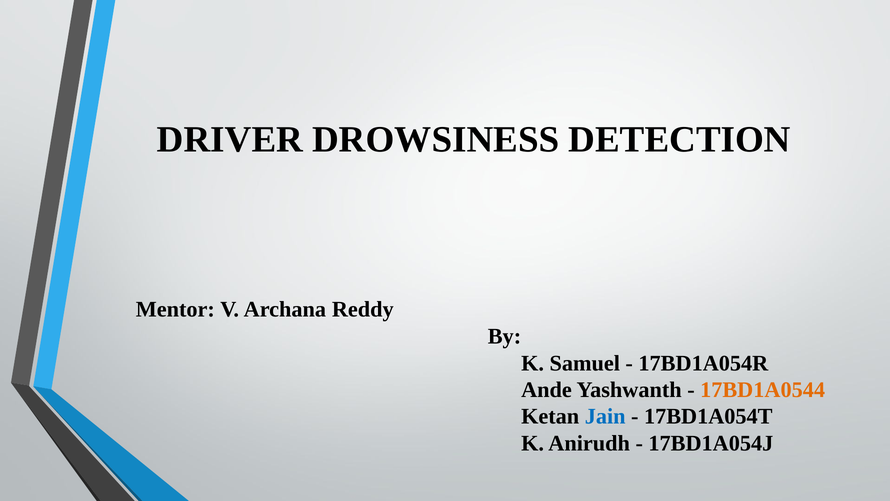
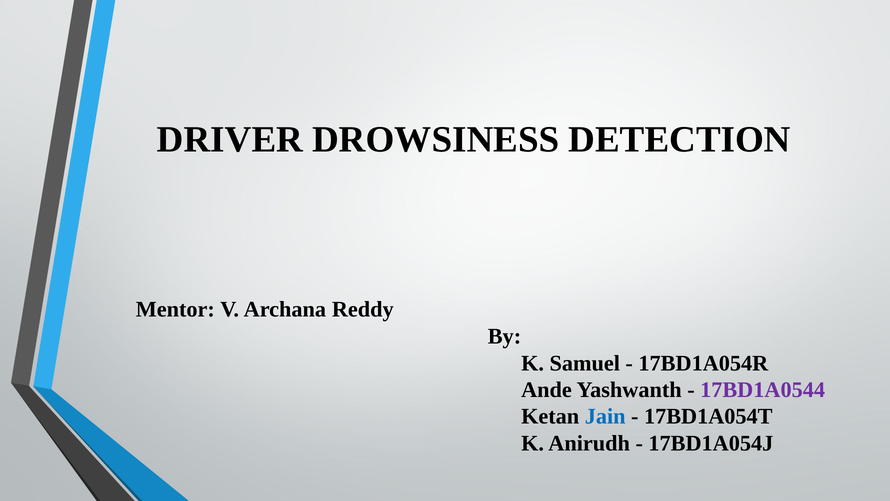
17BD1A0544 colour: orange -> purple
